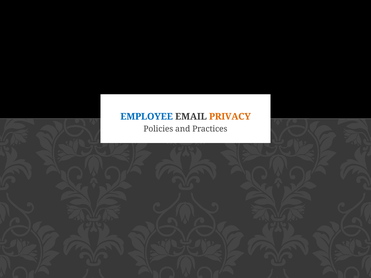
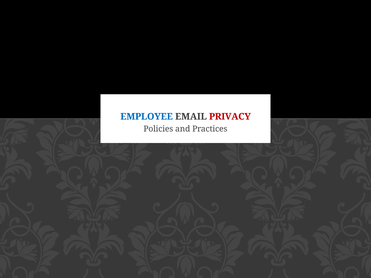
PRIVACY colour: orange -> red
